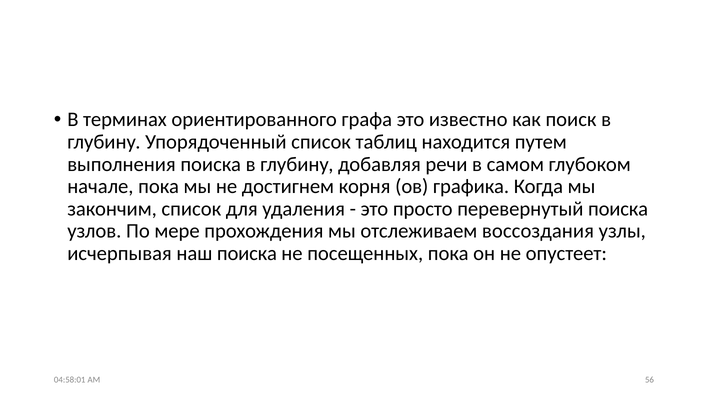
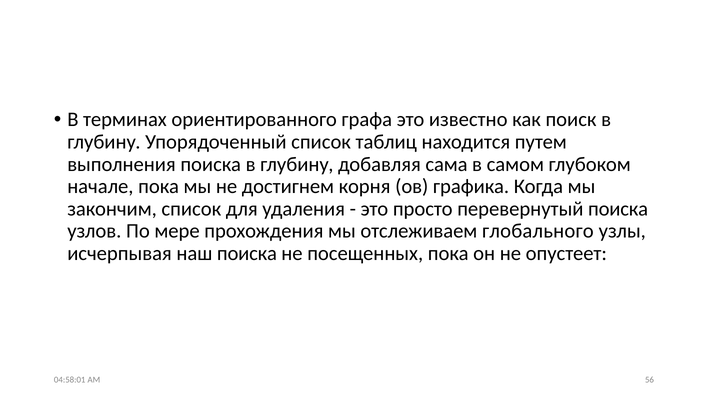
речи: речи -> сама
воссоздания: воссоздания -> глобального
